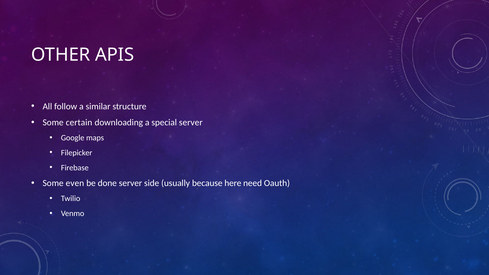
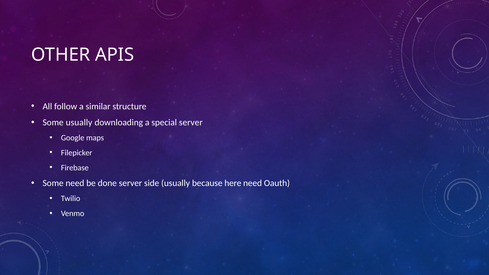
Some certain: certain -> usually
Some even: even -> need
